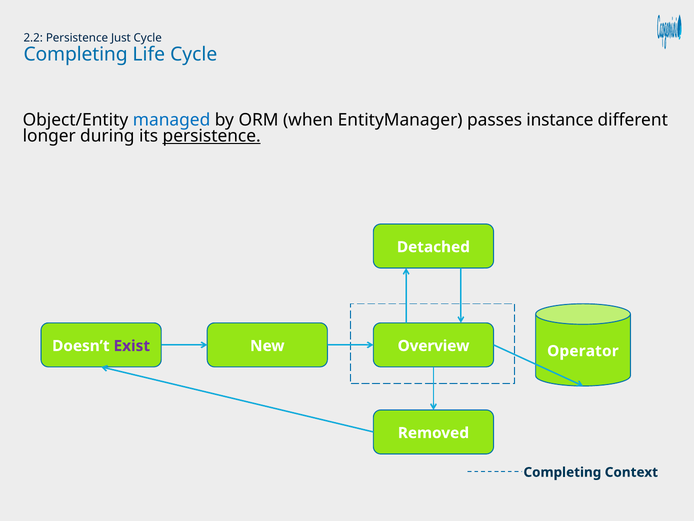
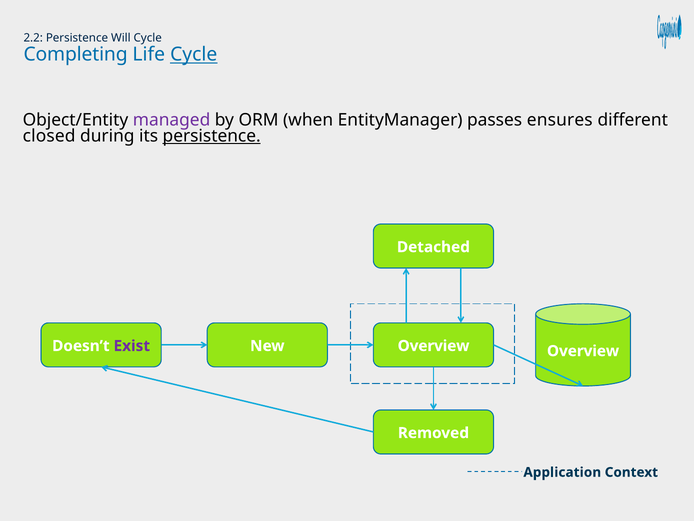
Just: Just -> Will
Cycle at (194, 55) underline: none -> present
managed colour: blue -> purple
instance: instance -> ensures
longer: longer -> closed
Operator at (583, 351): Operator -> Overview
Completing at (562, 472): Completing -> Application
